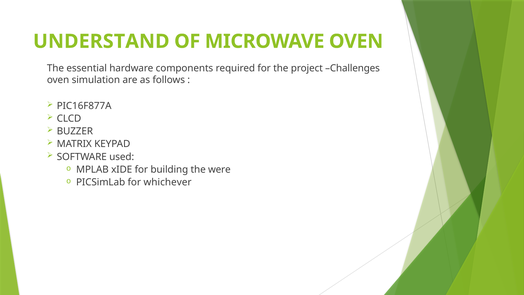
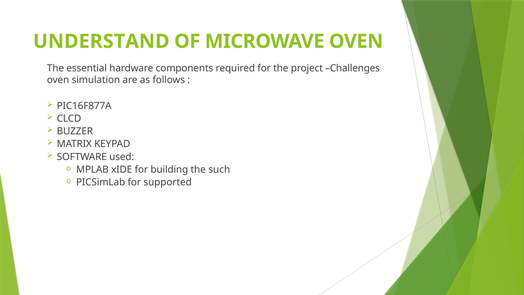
were: were -> such
whichever: whichever -> supported
